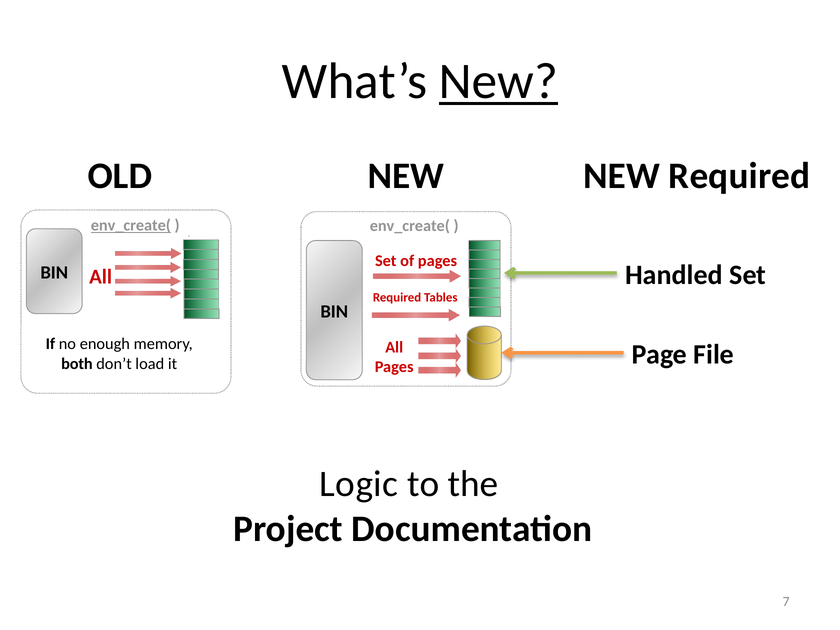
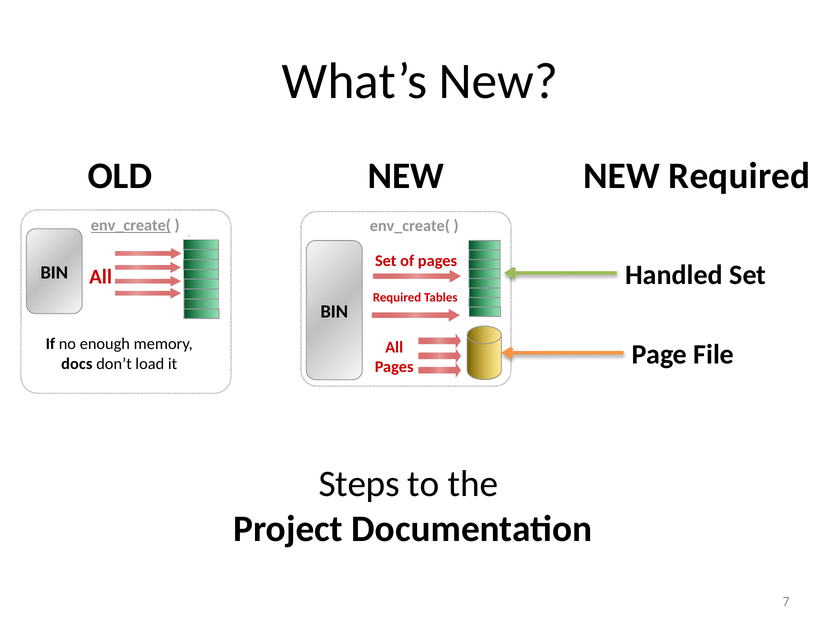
New at (498, 81) underline: present -> none
both: both -> docs
Logic: Logic -> Steps
